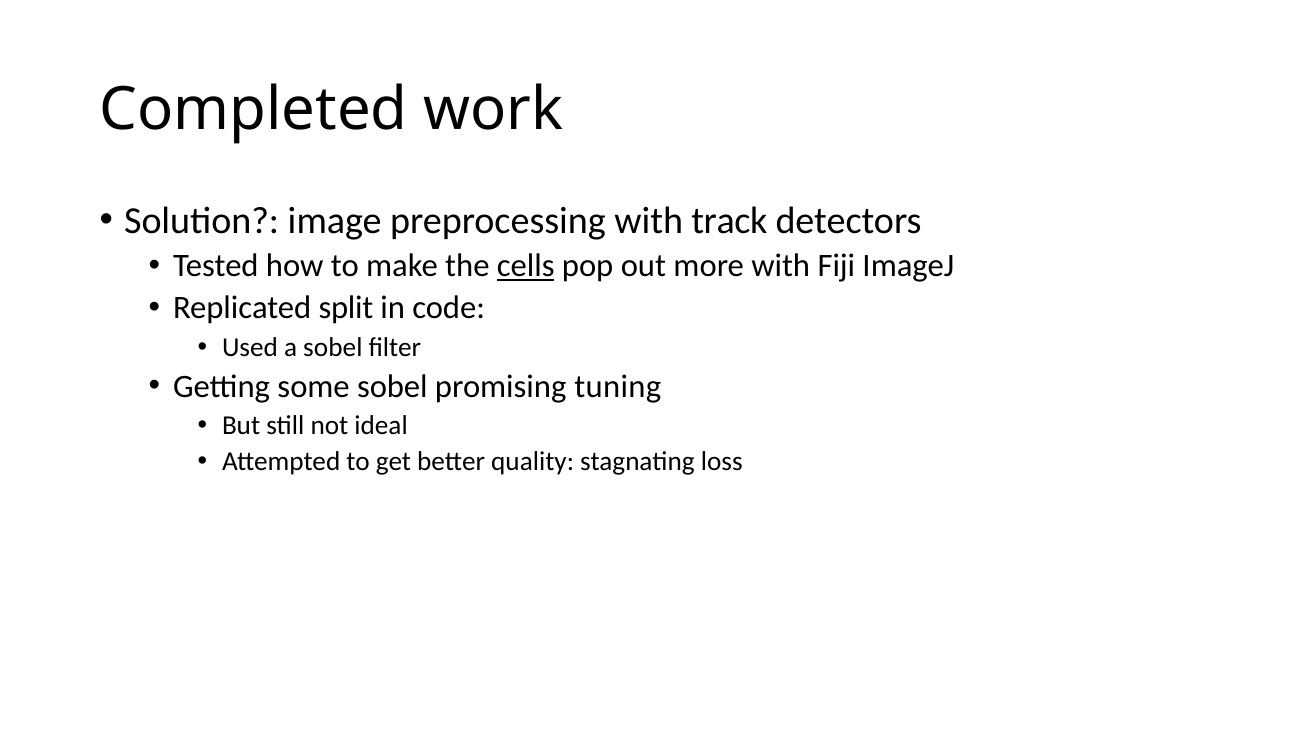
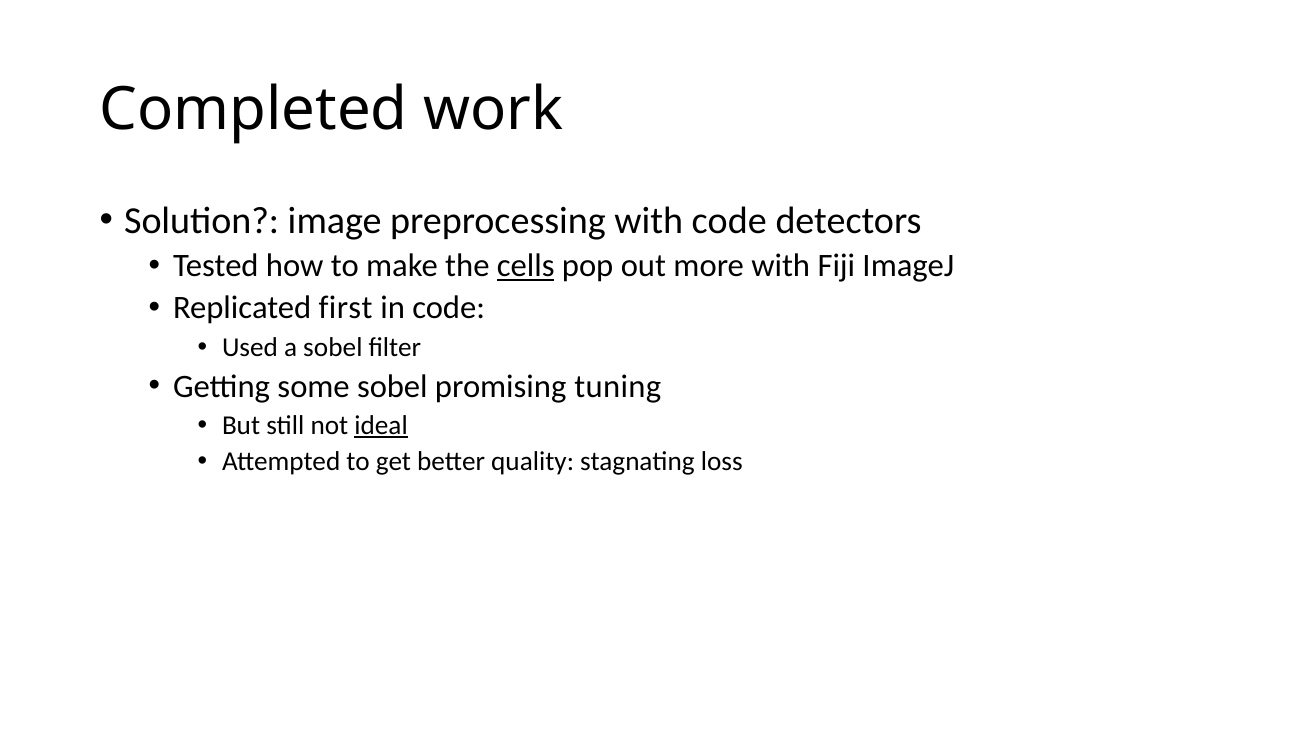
with track: track -> code
split: split -> first
ideal underline: none -> present
